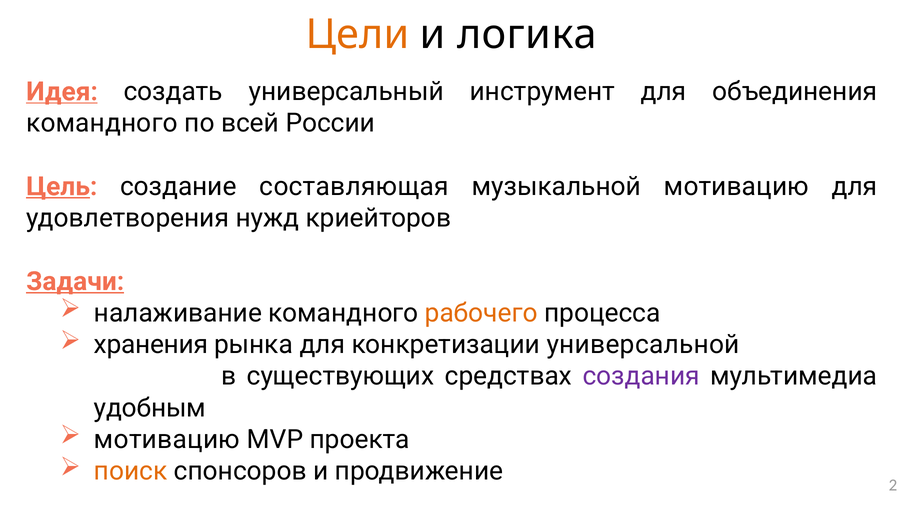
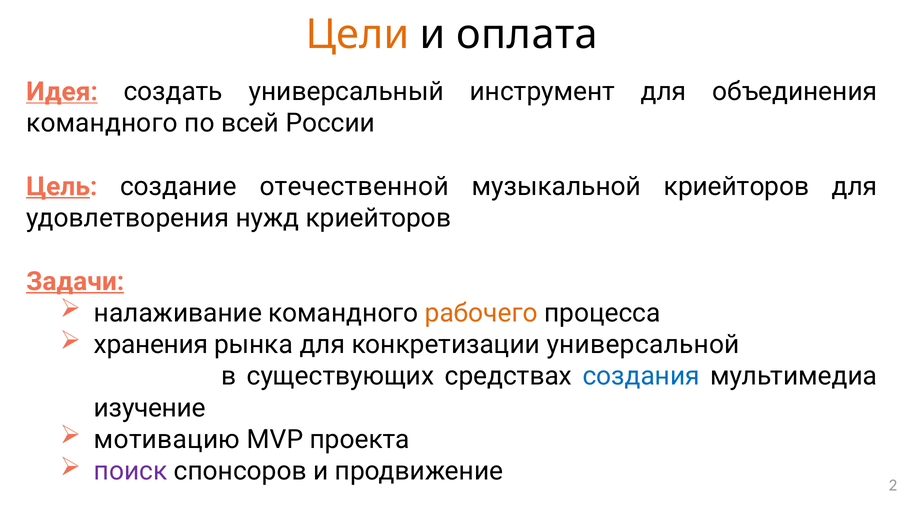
логика: логика -> оплата
составляющая: составляющая -> отечественной
музыкальной мотивацию: мотивацию -> криейторов
создания colour: purple -> blue
удобным: удобным -> изучение
поиск colour: orange -> purple
